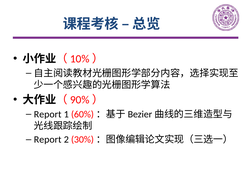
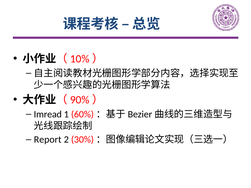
Report at (48, 114): Report -> Imread
